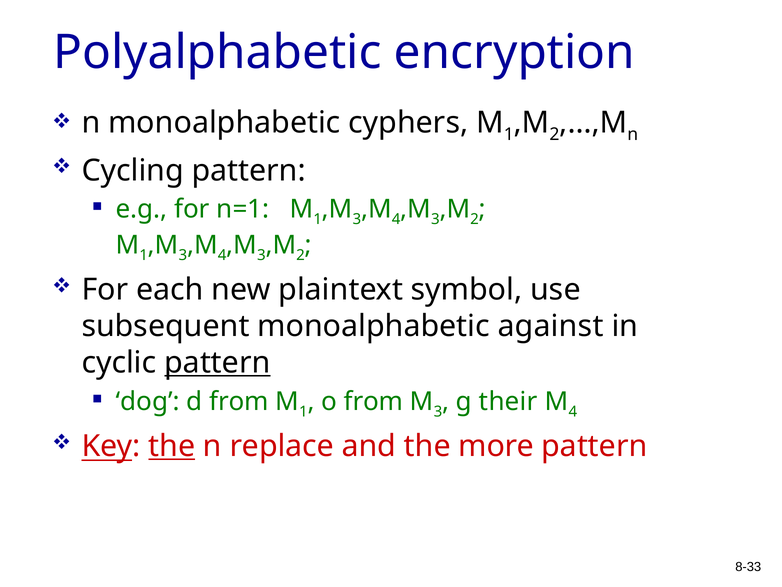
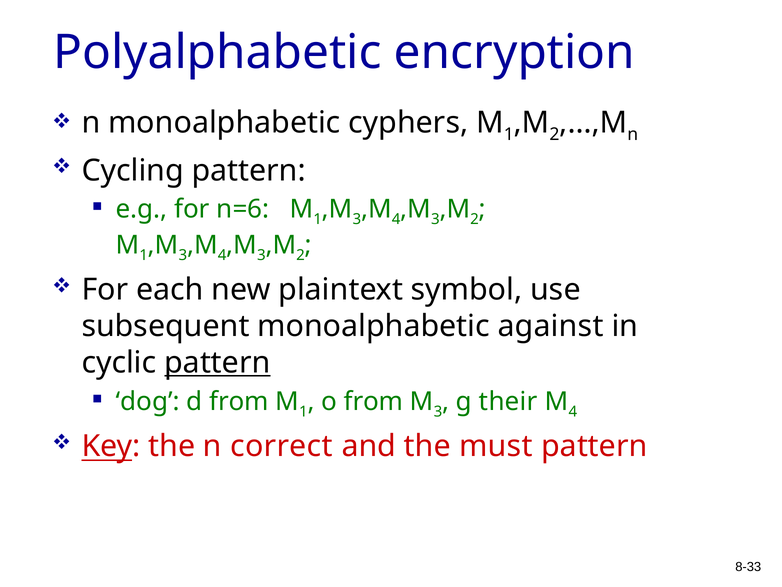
n=1: n=1 -> n=6
the at (172, 446) underline: present -> none
replace: replace -> correct
more: more -> must
